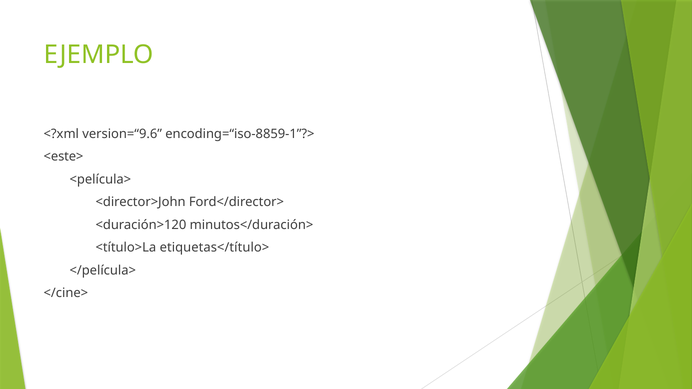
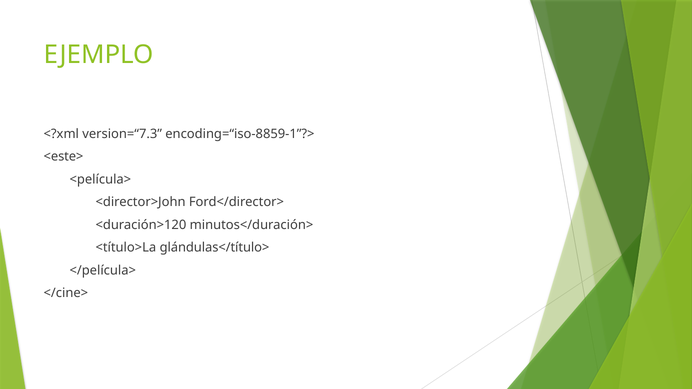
version=“9.6: version=“9.6 -> version=“7.3
etiquetas</título>: etiquetas</título> -> glándulas</título>
